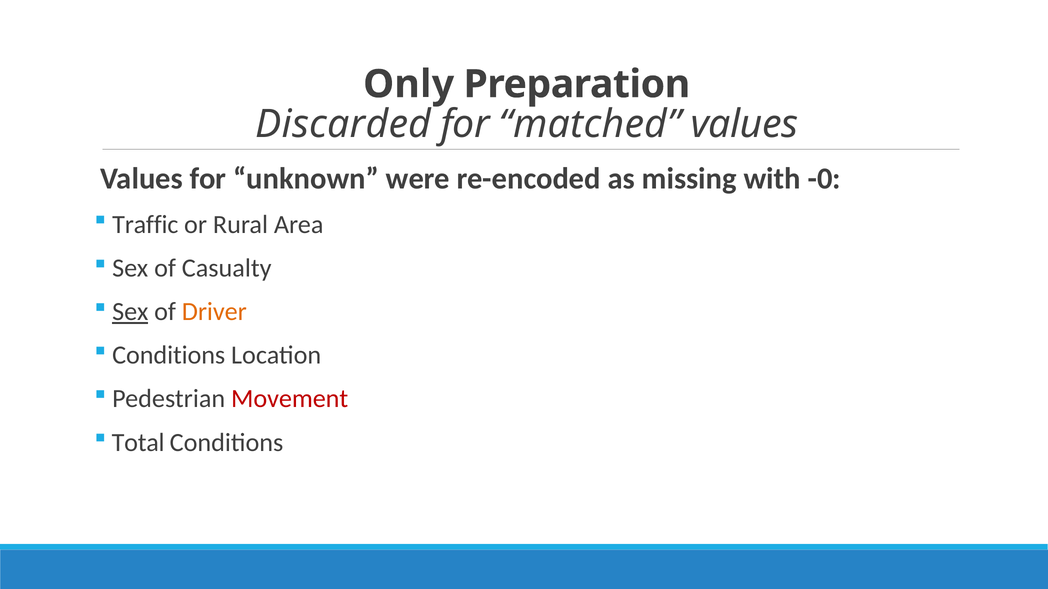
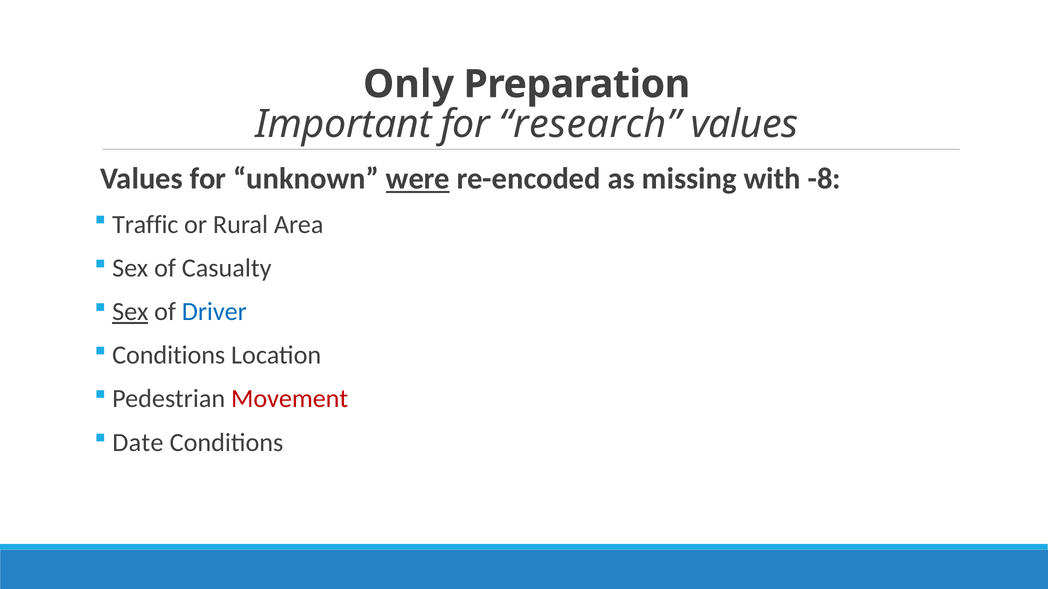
Discarded: Discarded -> Important
matched: matched -> research
were underline: none -> present
-0: -0 -> -8
Driver colour: orange -> blue
Total: Total -> Date
